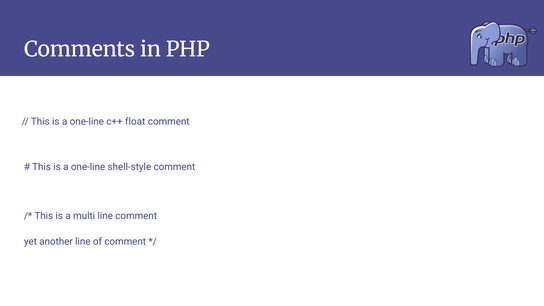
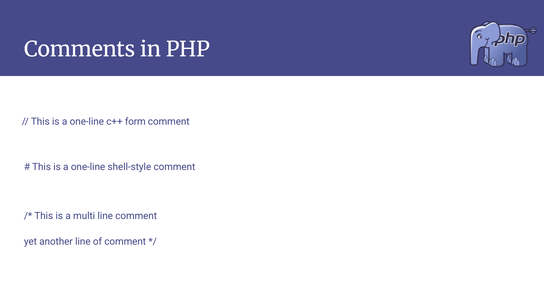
float: float -> form
